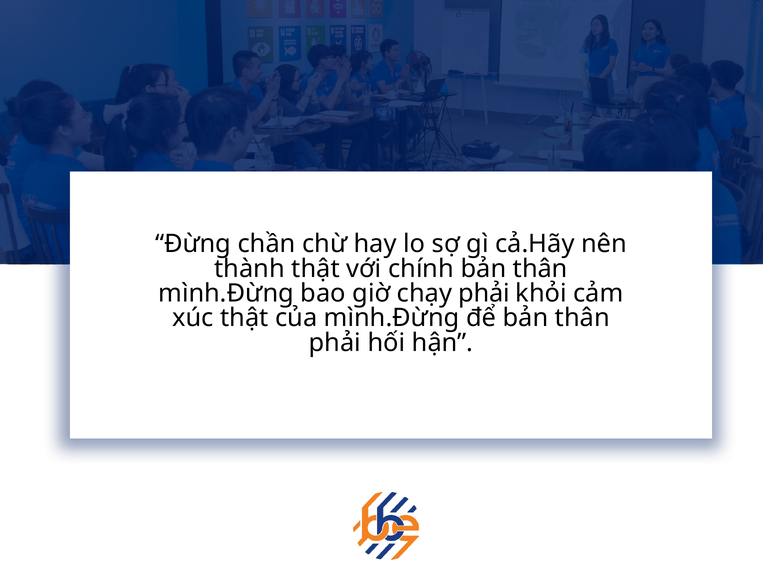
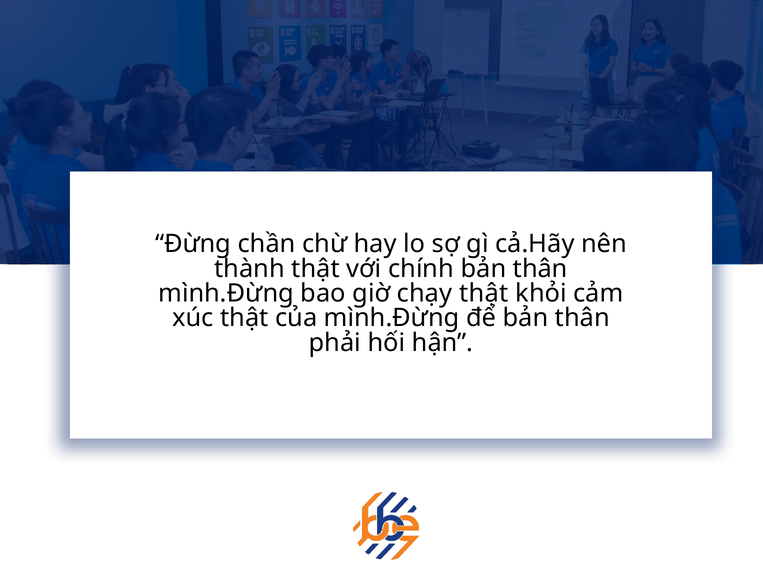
chạy phải: phải -> thật
